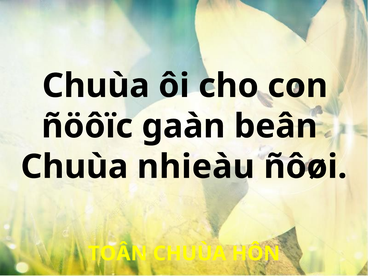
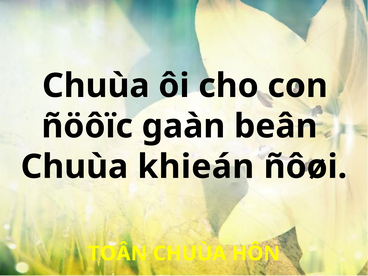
nhieàu: nhieàu -> khieán
